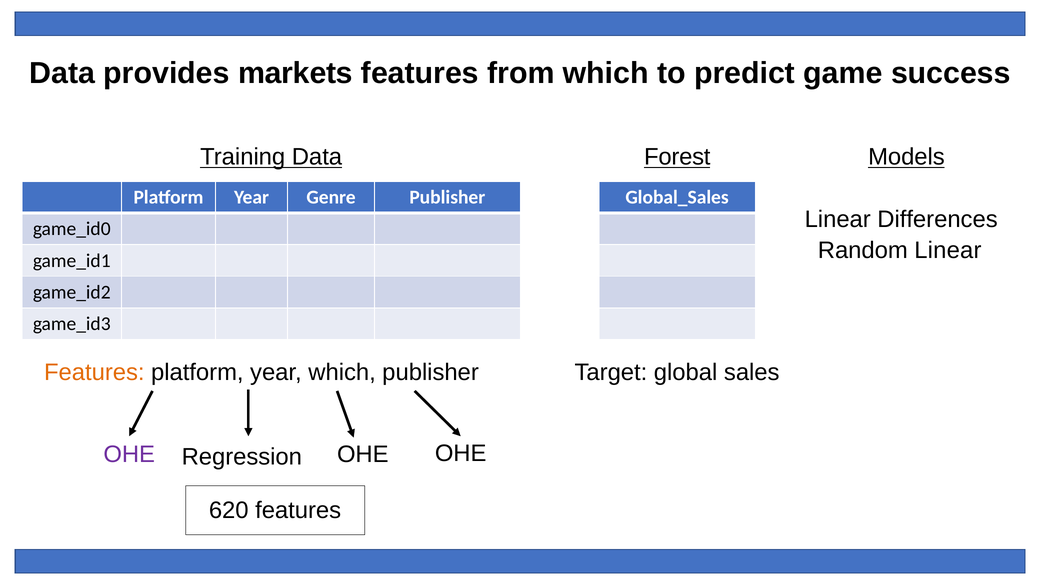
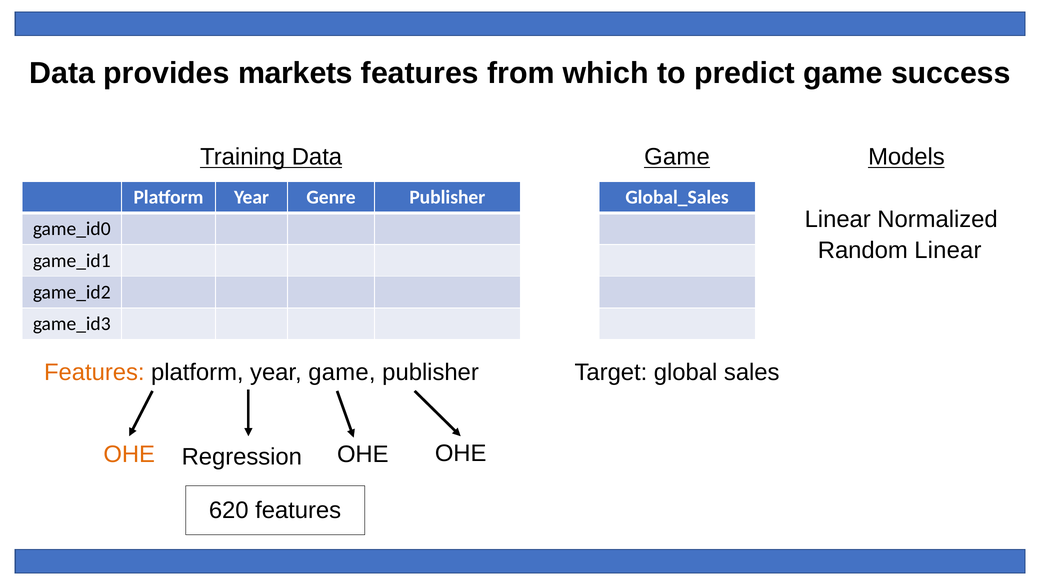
Data Forest: Forest -> Game
Differences: Differences -> Normalized
year which: which -> game
OHE at (129, 455) colour: purple -> orange
